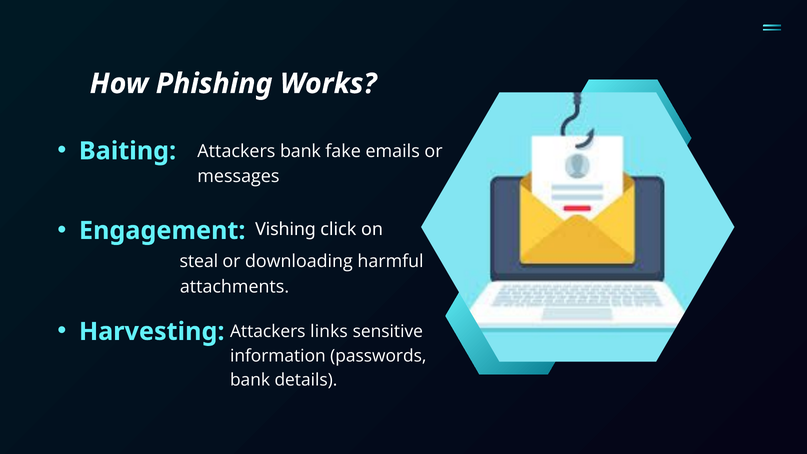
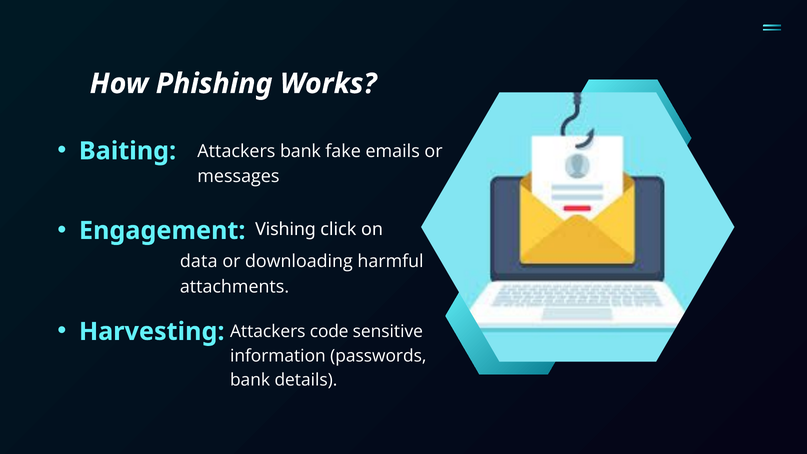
steal: steal -> data
links: links -> code
